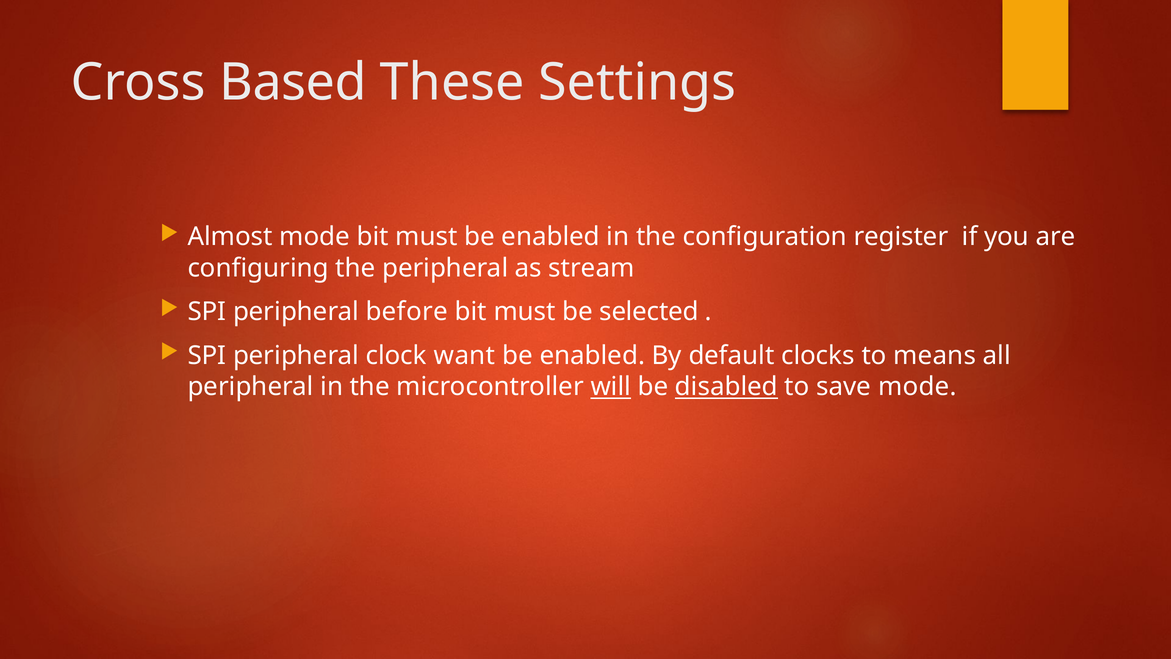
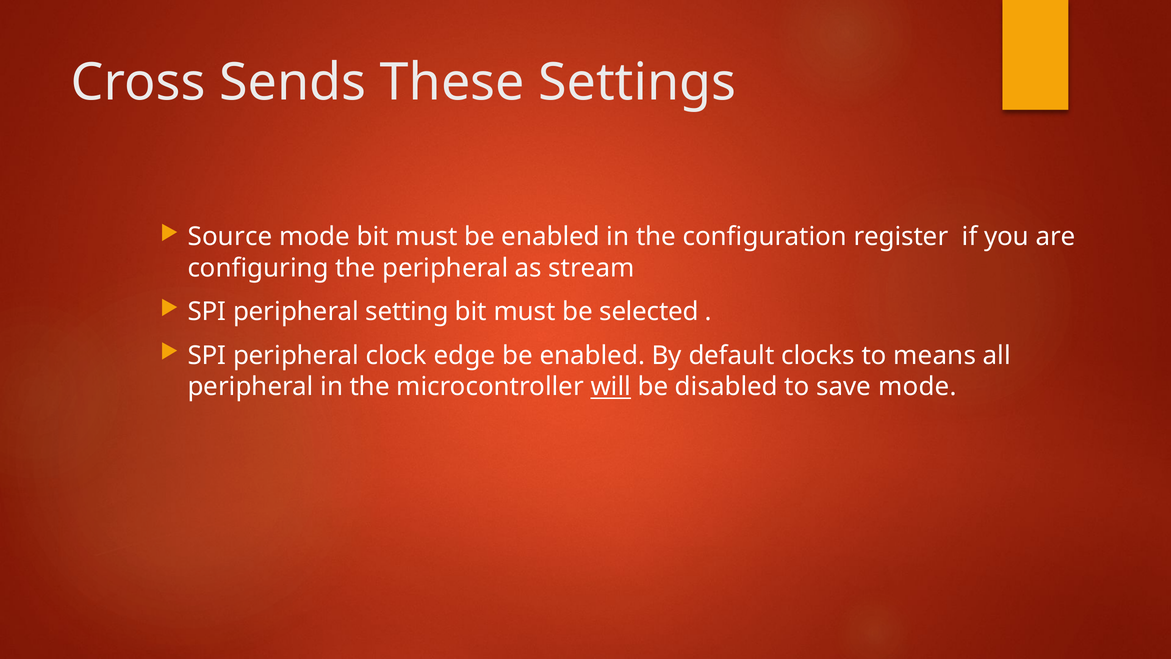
Based: Based -> Sends
Almost: Almost -> Source
before: before -> setting
want: want -> edge
disabled underline: present -> none
